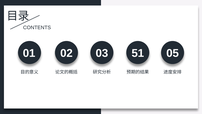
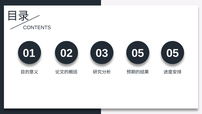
03 51: 51 -> 05
